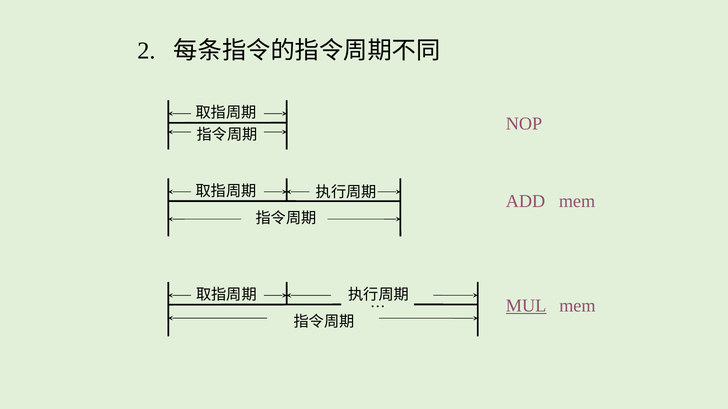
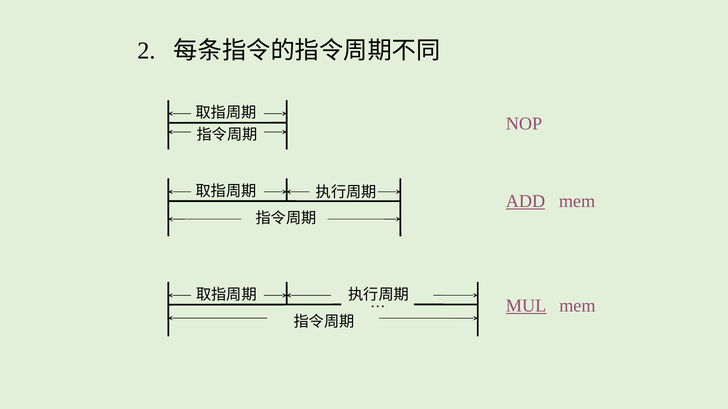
ADD underline: none -> present
